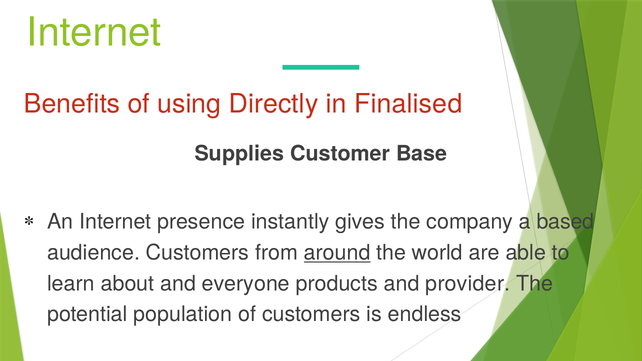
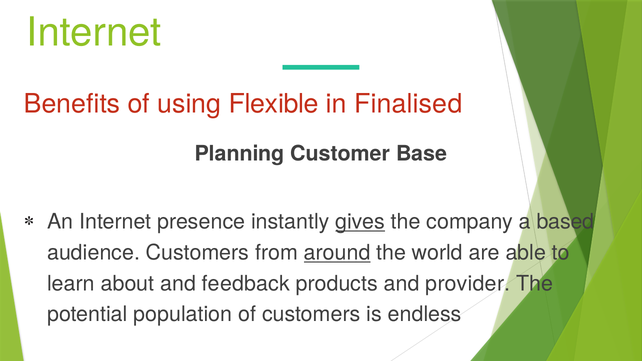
Directly: Directly -> Flexible
Supplies: Supplies -> Planning
gives underline: none -> present
everyone: everyone -> feedback
